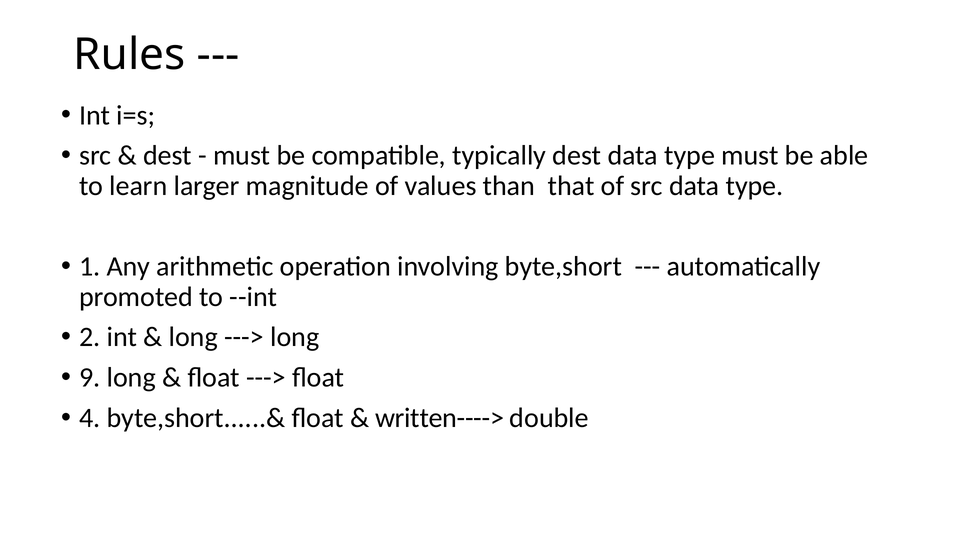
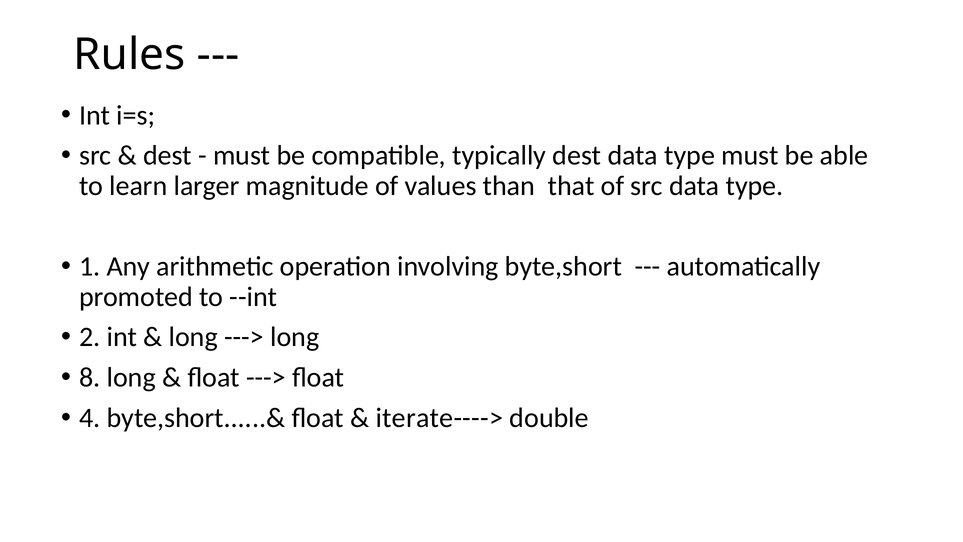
9: 9 -> 8
written---->: written----> -> iterate---->
